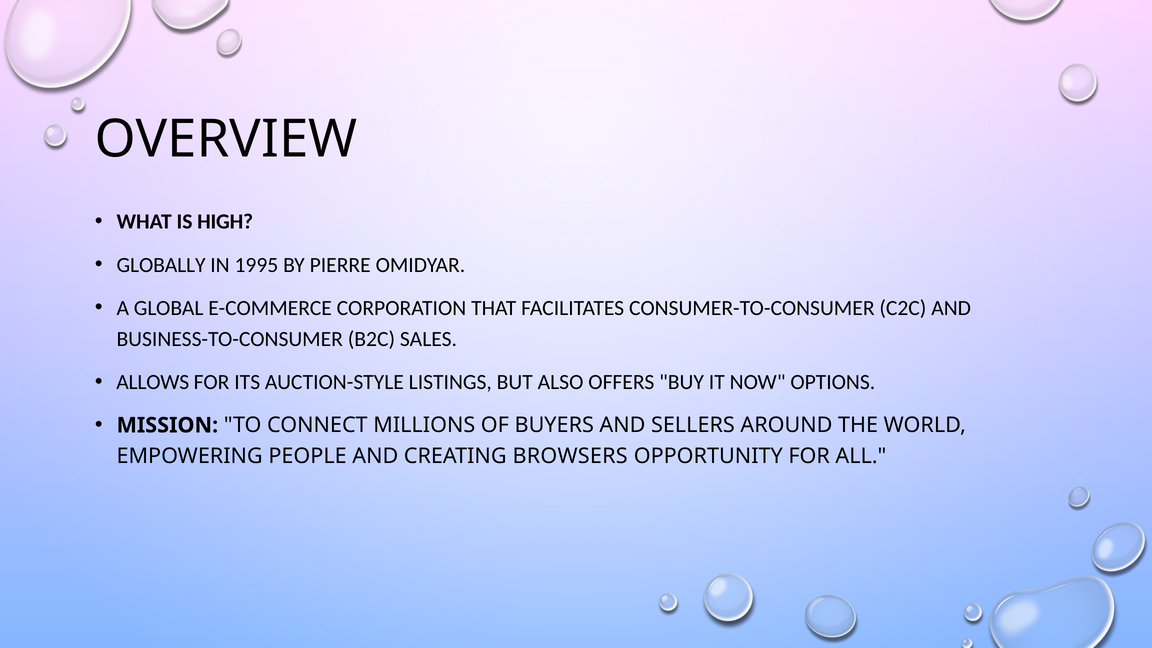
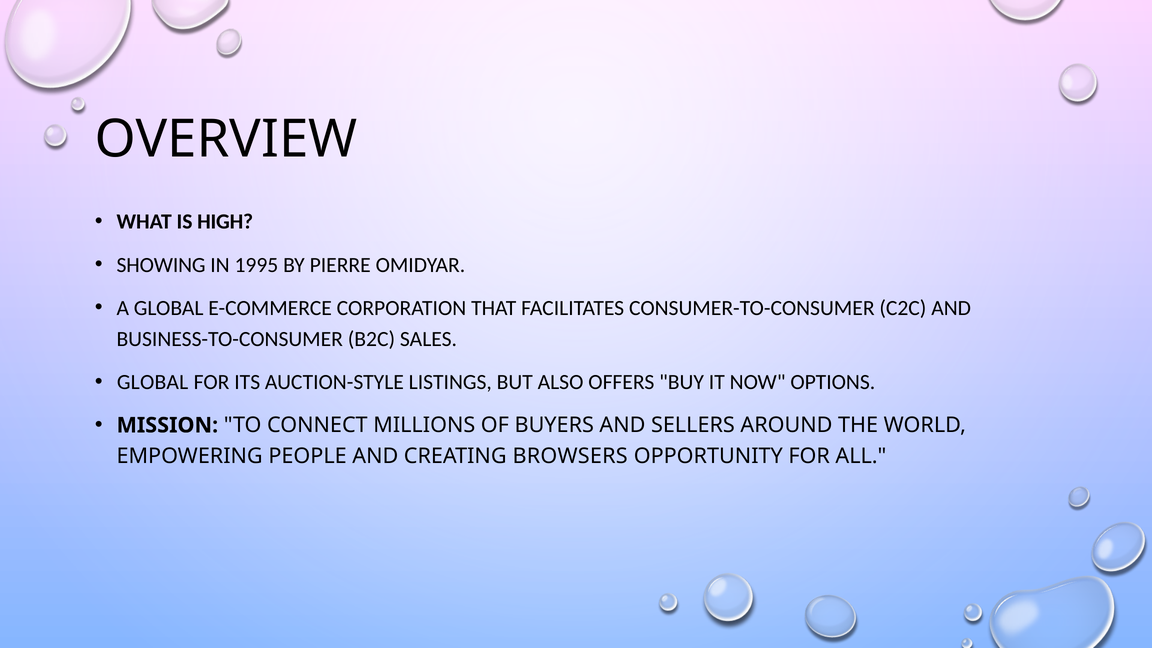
GLOBALLY: GLOBALLY -> SHOWING
ALLOWS at (153, 382): ALLOWS -> GLOBAL
